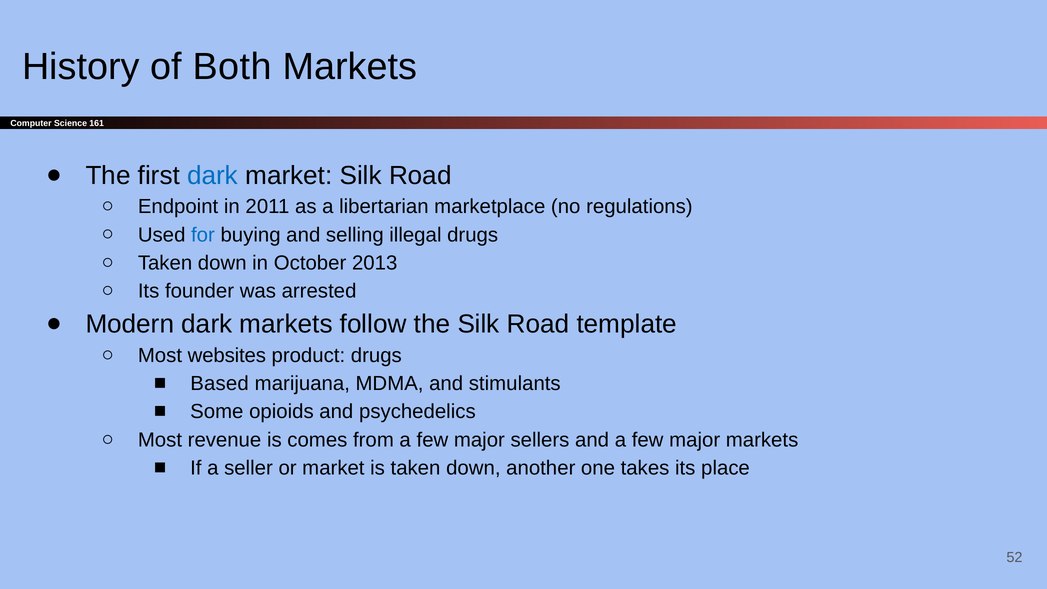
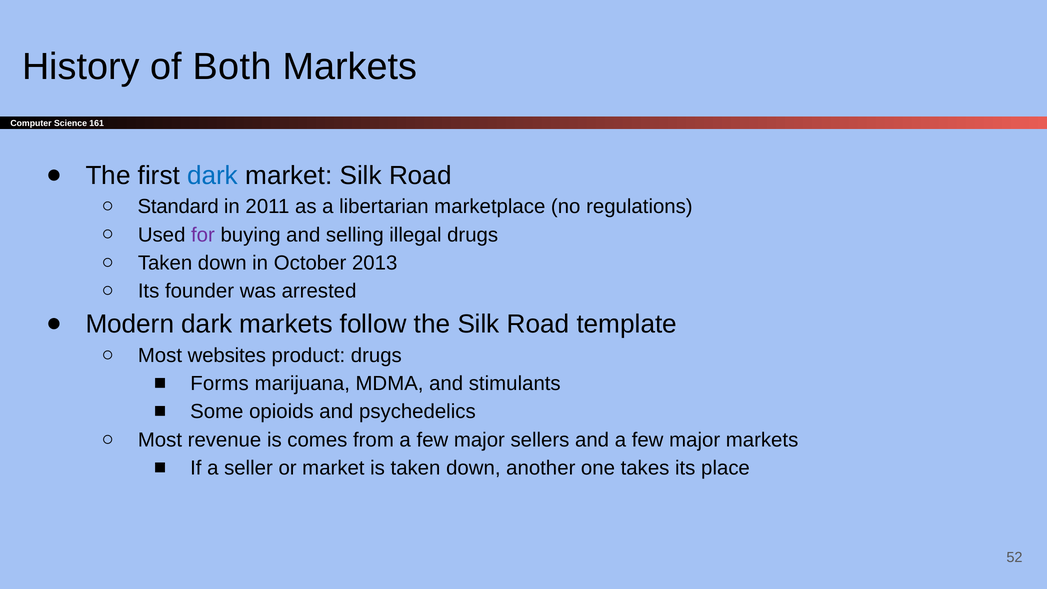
Endpoint: Endpoint -> Standard
for colour: blue -> purple
Based: Based -> Forms
